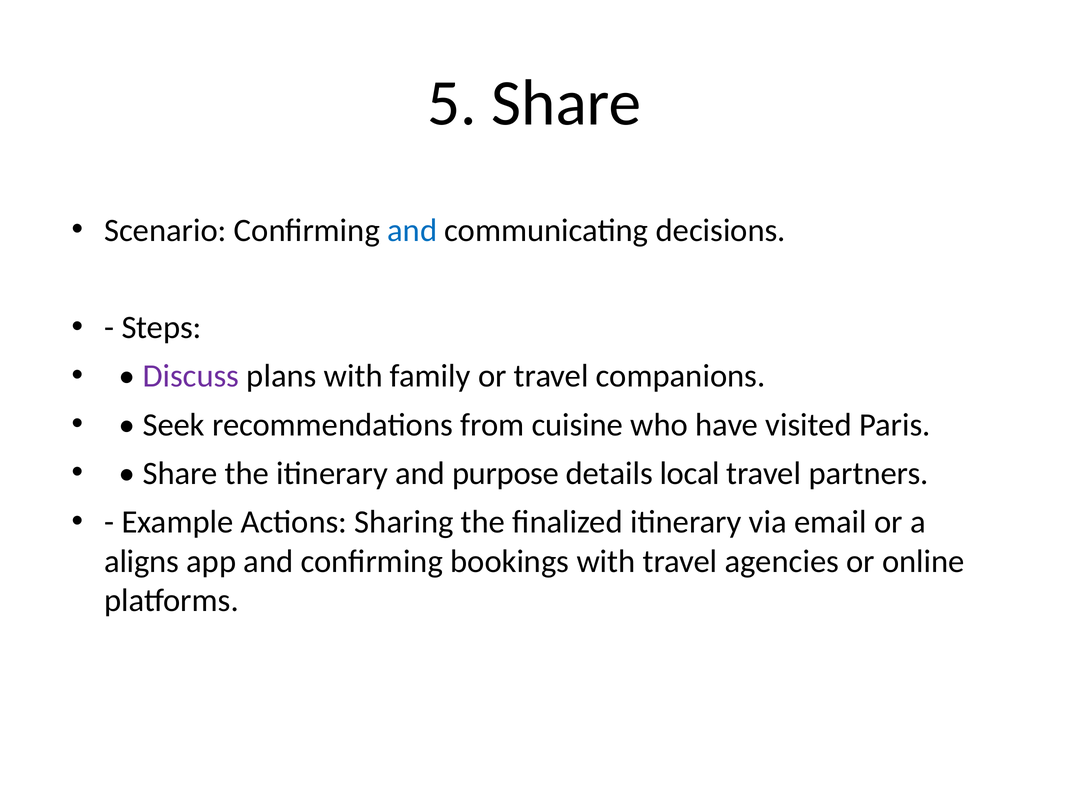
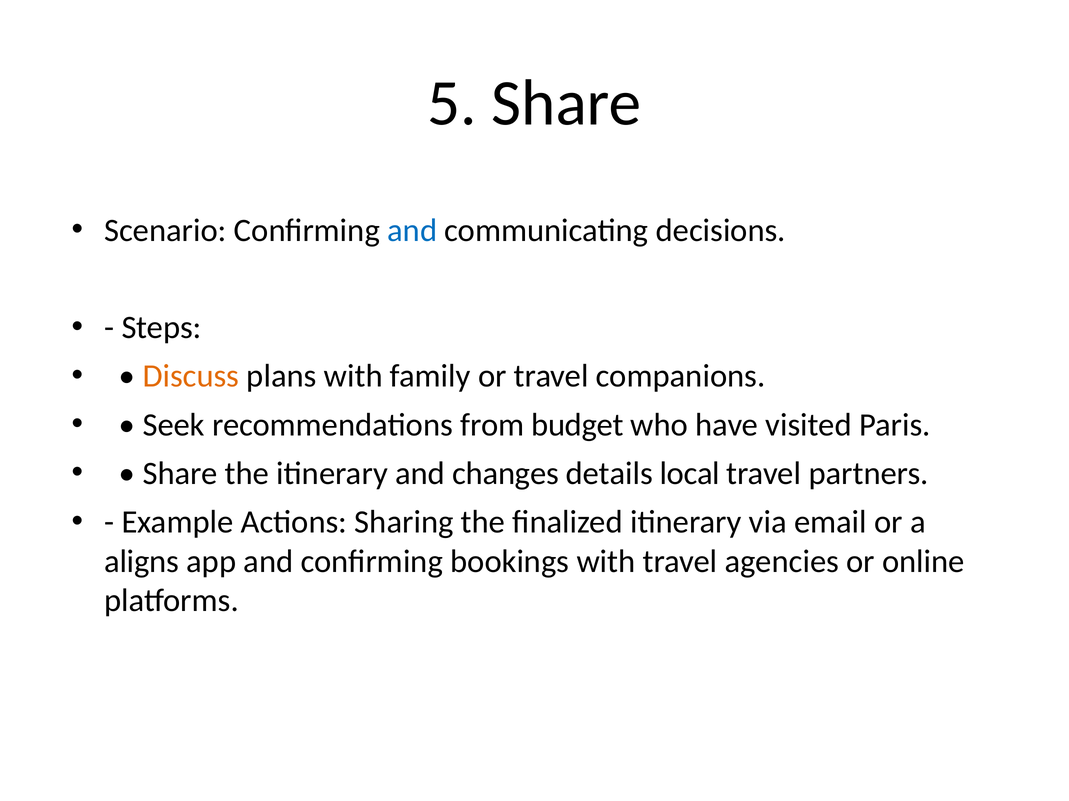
Discuss colour: purple -> orange
cuisine: cuisine -> budget
purpose: purpose -> changes
